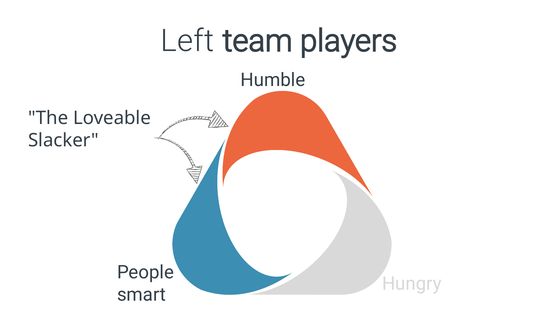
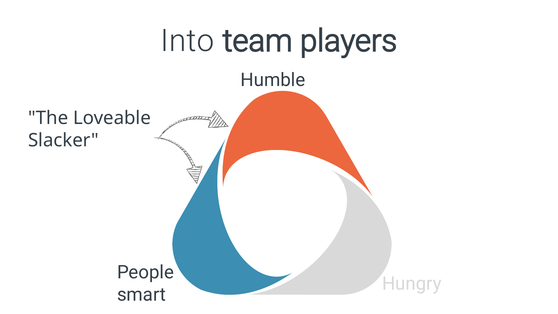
Left: Left -> Into
